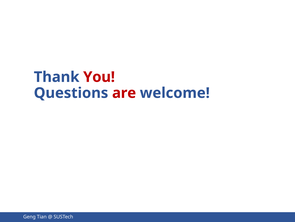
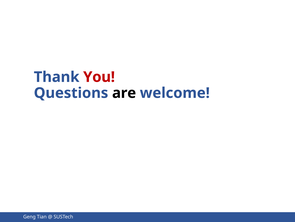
are colour: red -> black
